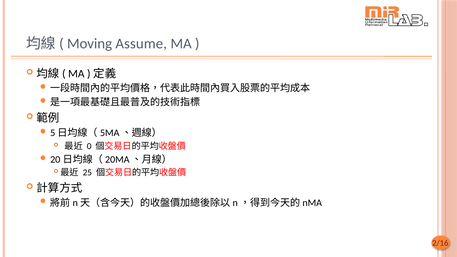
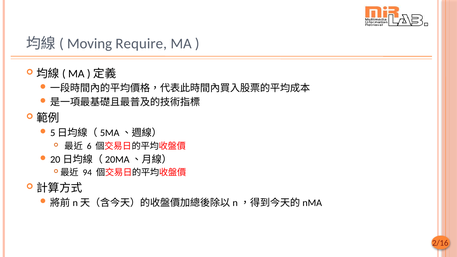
Assume: Assume -> Require
0: 0 -> 6
25: 25 -> 94
